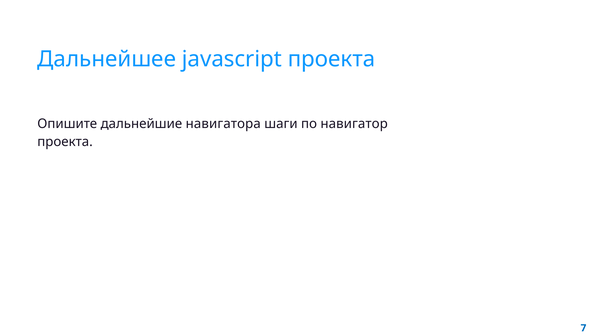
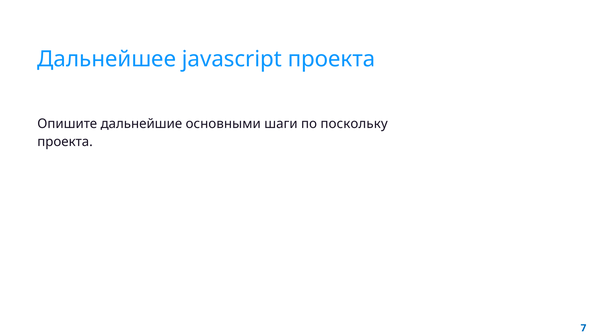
навигатора: навигатора -> основными
навигатор: навигатор -> поскольку
